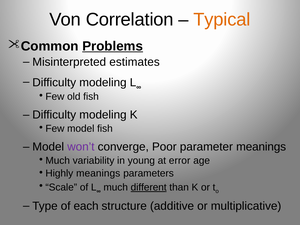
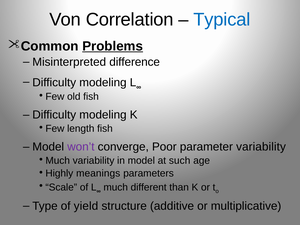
Typical colour: orange -> blue
estimates: estimates -> difference
Few model: model -> length
parameter meanings: meanings -> variability
in young: young -> model
error: error -> such
different underline: present -> none
each: each -> yield
